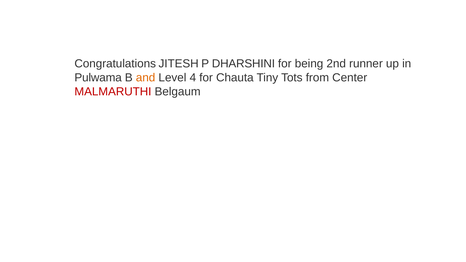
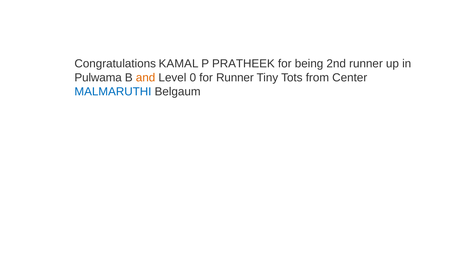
JITESH: JITESH -> KAMAL
DHARSHINI: DHARSHINI -> PRATHEEK
4: 4 -> 0
for Chauta: Chauta -> Runner
MALMARUTHI colour: red -> blue
